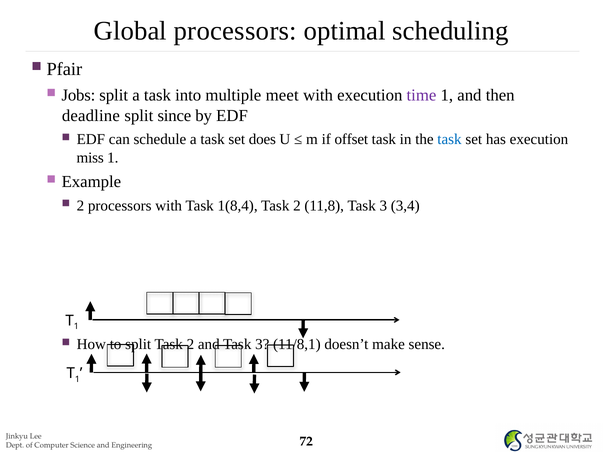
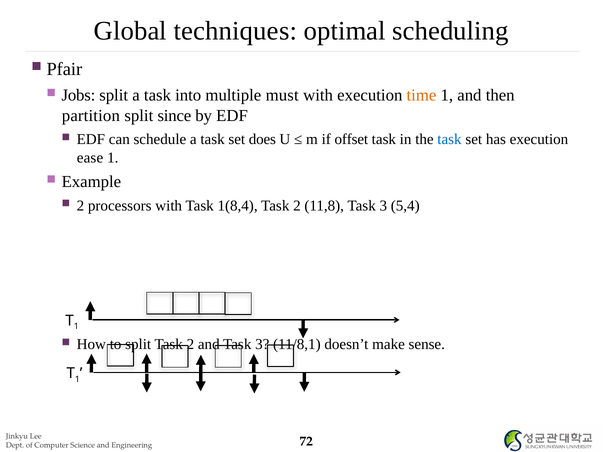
Global processors: processors -> techniques
meet: meet -> must
time colour: purple -> orange
deadline: deadline -> partition
miss: miss -> ease
3,4: 3,4 -> 5,4
